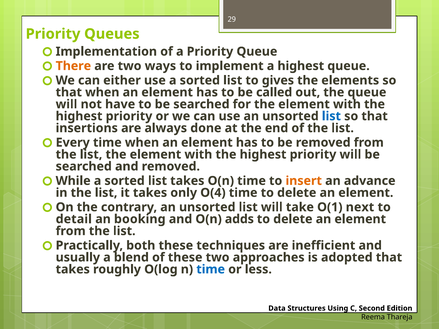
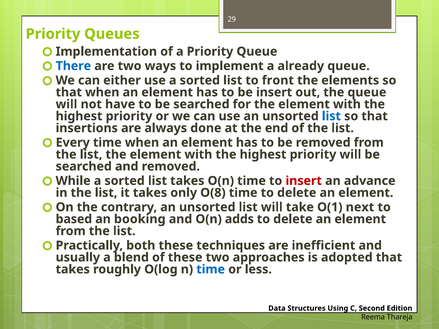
There colour: orange -> blue
a highest: highest -> already
gives: gives -> front
be called: called -> insert
insert at (304, 181) colour: orange -> red
O(4: O(4 -> O(8
detail: detail -> based
